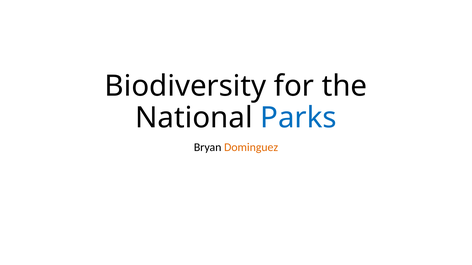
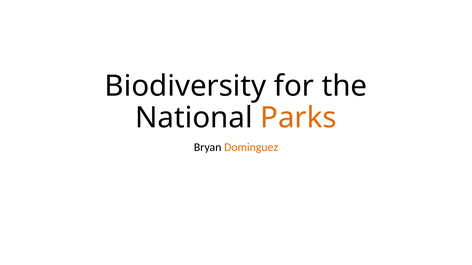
Parks colour: blue -> orange
